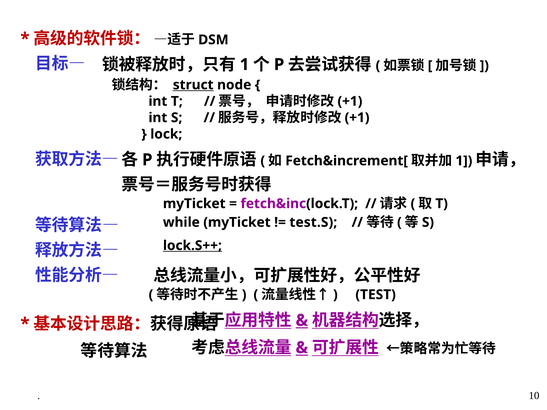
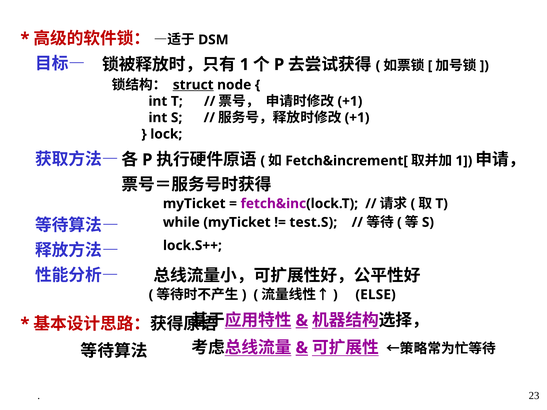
lock.S++ underline: present -> none
TEST: TEST -> ELSE
10: 10 -> 23
